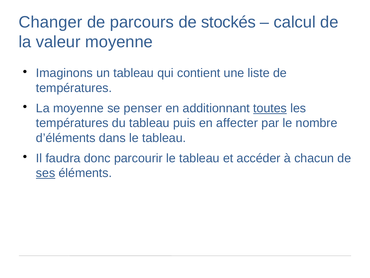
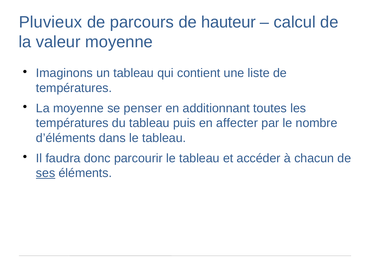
Changer: Changer -> Pluvieux
stockés: stockés -> hauteur
toutes underline: present -> none
